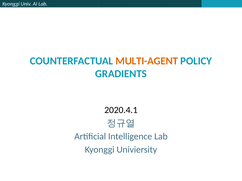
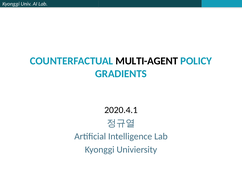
MULTI-AGENT colour: orange -> black
